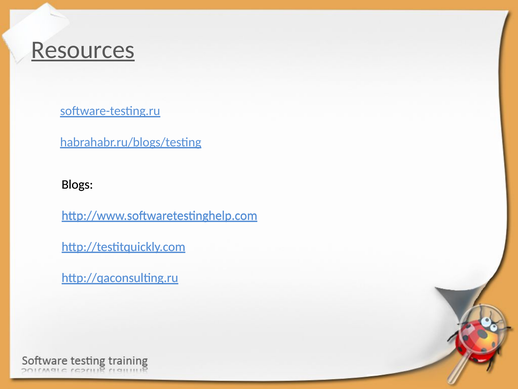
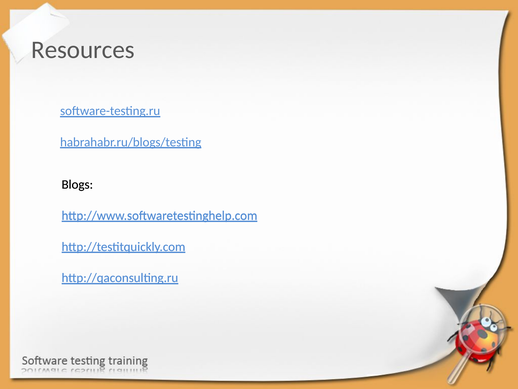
Resources underline: present -> none
